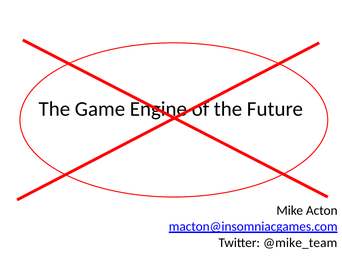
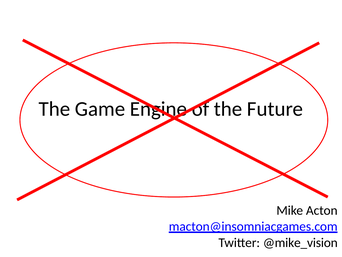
@mike_team: @mike_team -> @mike_vision
